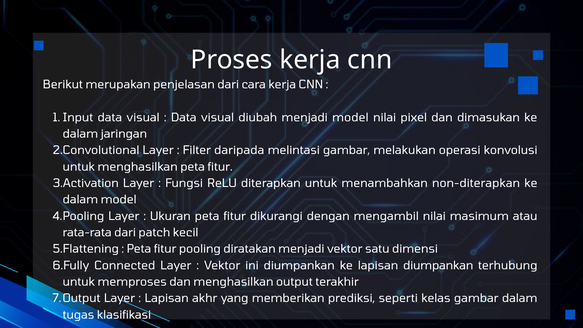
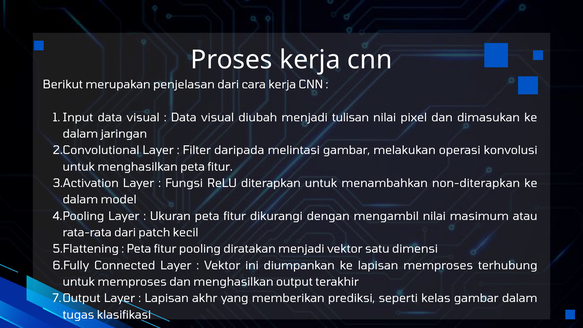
menjadi model: model -> tulisan
lapisan diumpankan: diumpankan -> memproses
